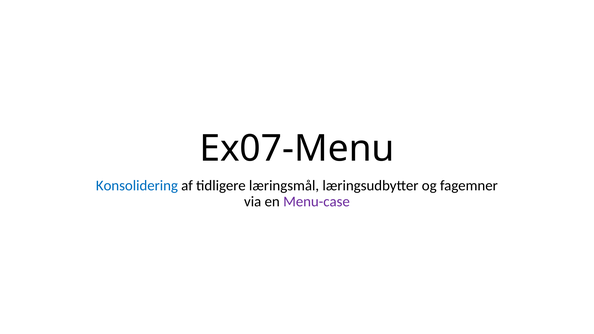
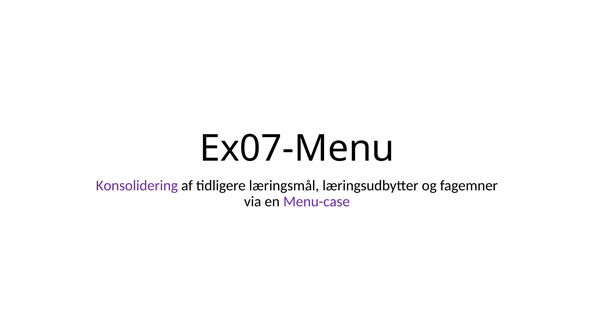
Konsolidering colour: blue -> purple
